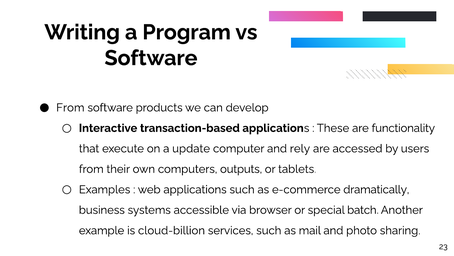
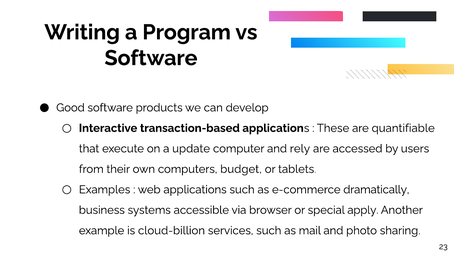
From at (70, 107): From -> Good
functionality: functionality -> quantifiable
outputs: outputs -> budget
batch: batch -> apply
